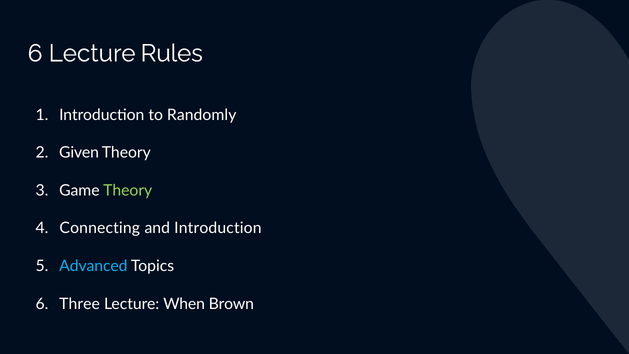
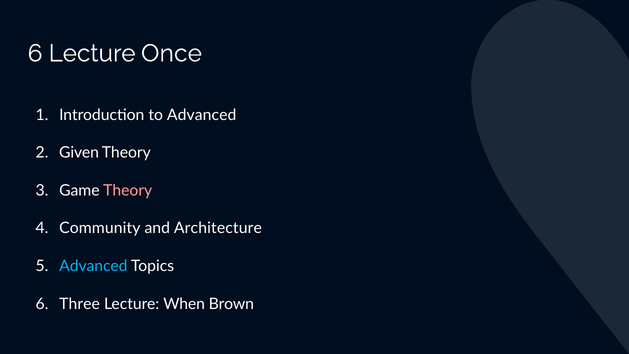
Rules: Rules -> Once
to Randomly: Randomly -> Advanced
Theory at (128, 190) colour: light green -> pink
Connecting: Connecting -> Community
and Introduction: Introduction -> Architecture
